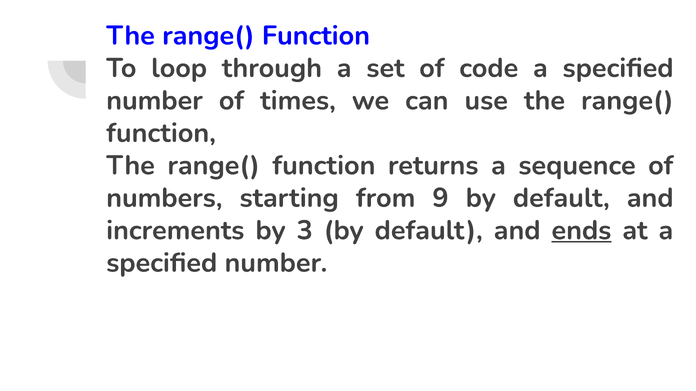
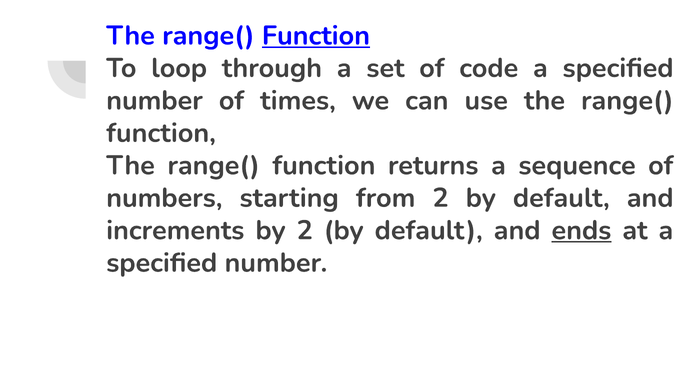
Function at (316, 36) underline: none -> present
from 9: 9 -> 2
by 3: 3 -> 2
